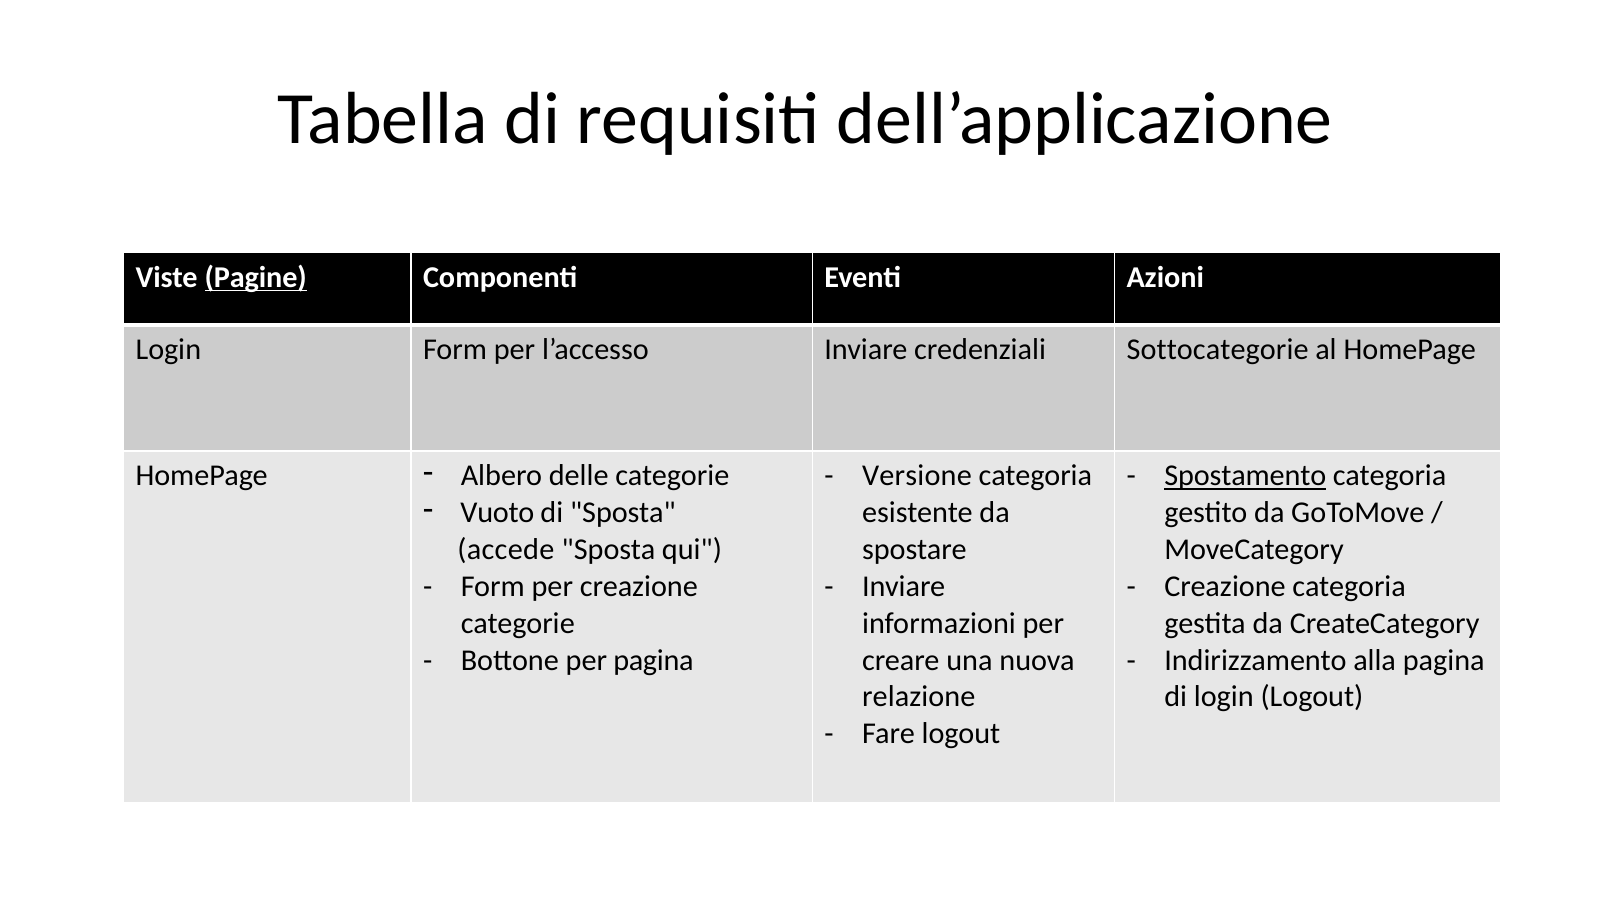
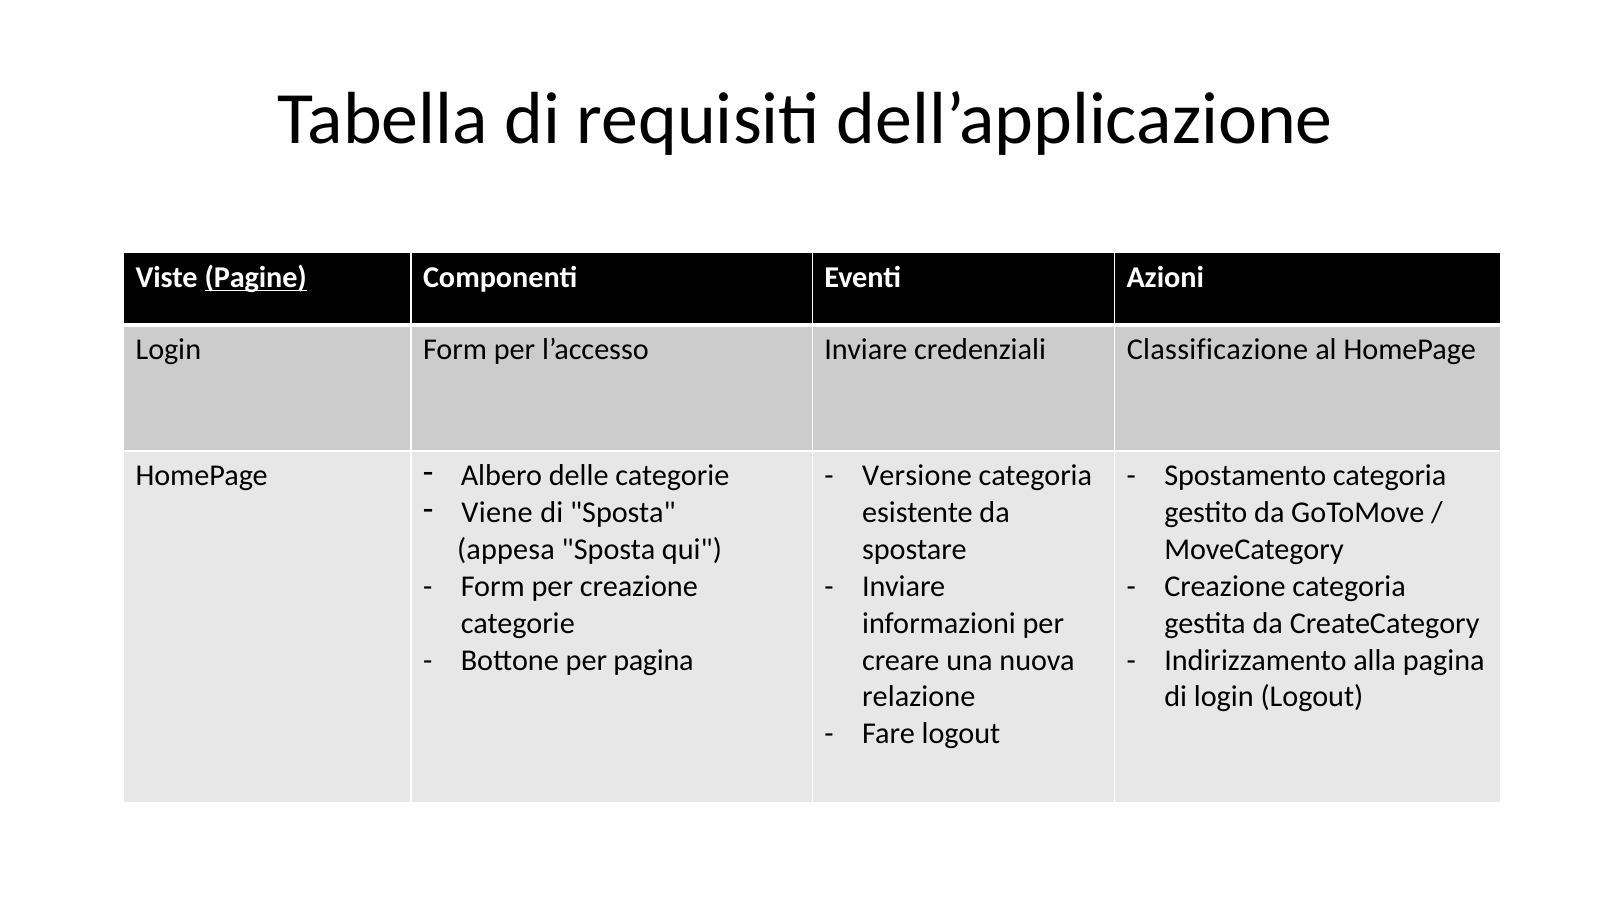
Sottocategorie: Sottocategorie -> Classificazione
Spostamento underline: present -> none
Vuoto: Vuoto -> Viene
accede: accede -> appesa
